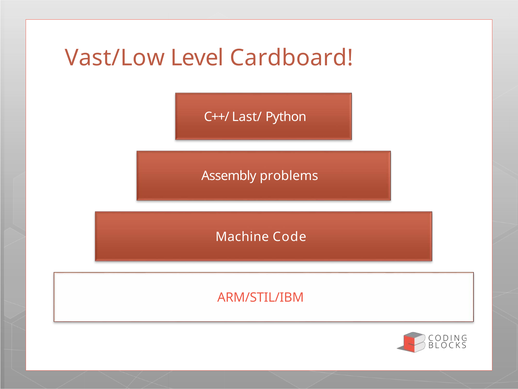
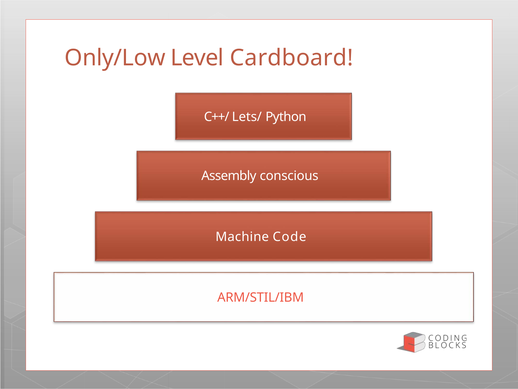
Vast/Low: Vast/Low -> Only/Low
Last/: Last/ -> Lets/
problems: problems -> conscious
